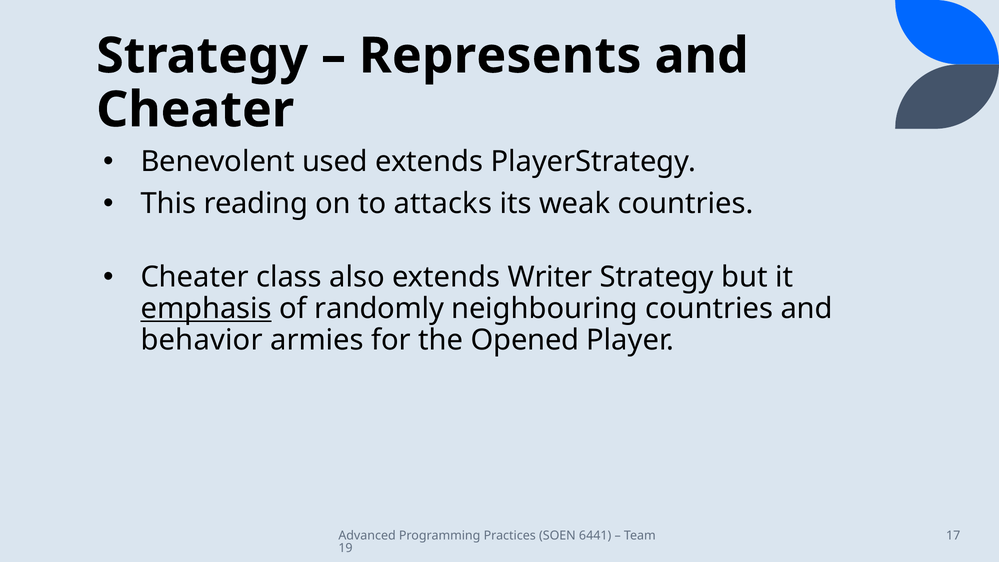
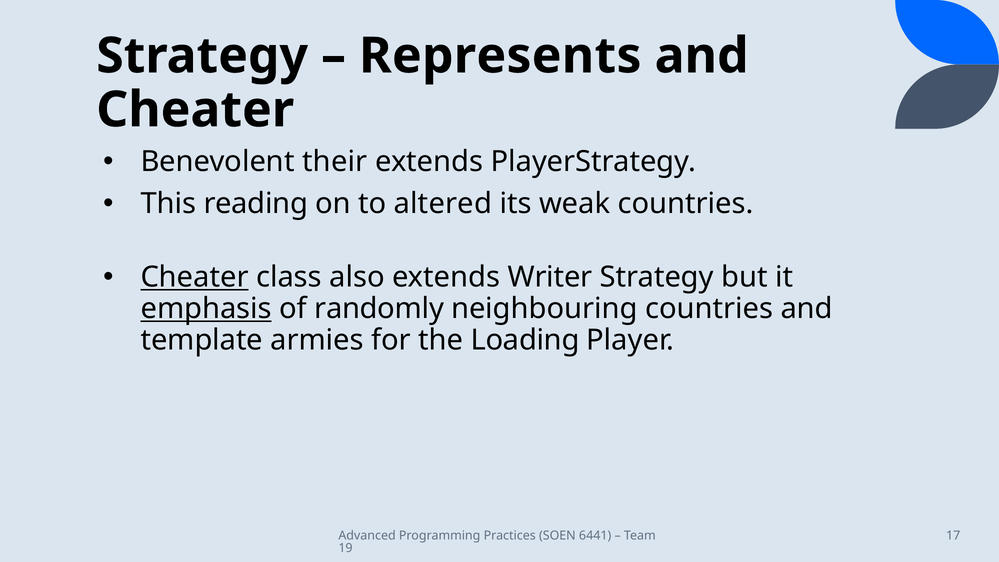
used: used -> their
attacks: attacks -> altered
Cheater at (195, 277) underline: none -> present
behavior: behavior -> template
Opened: Opened -> Loading
